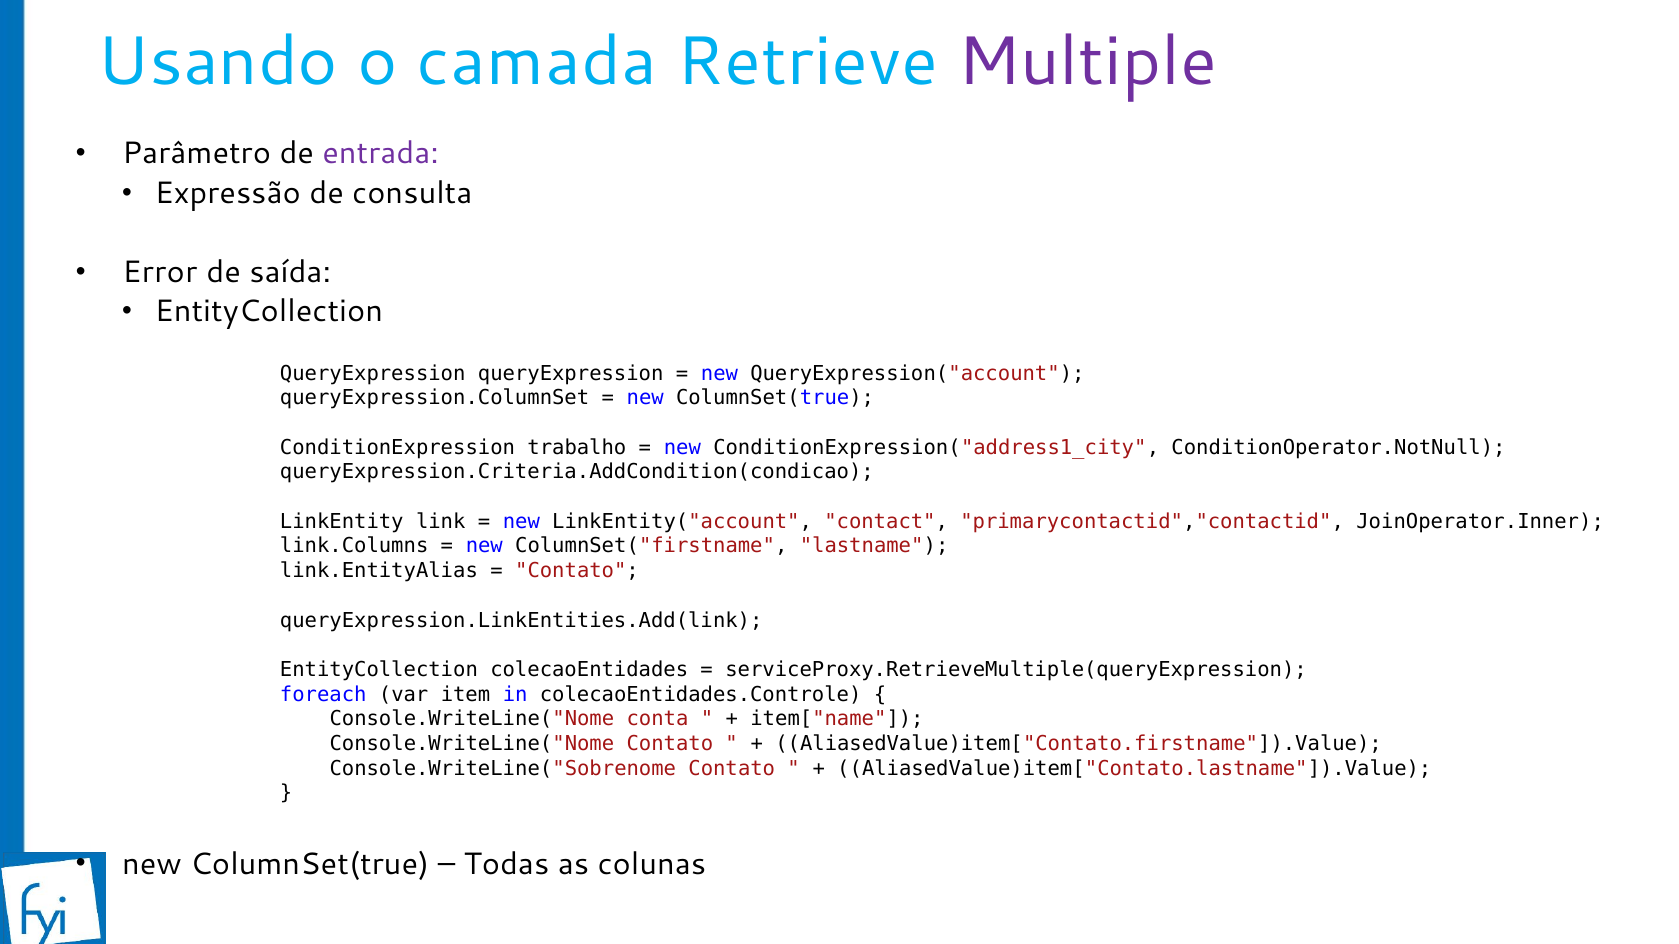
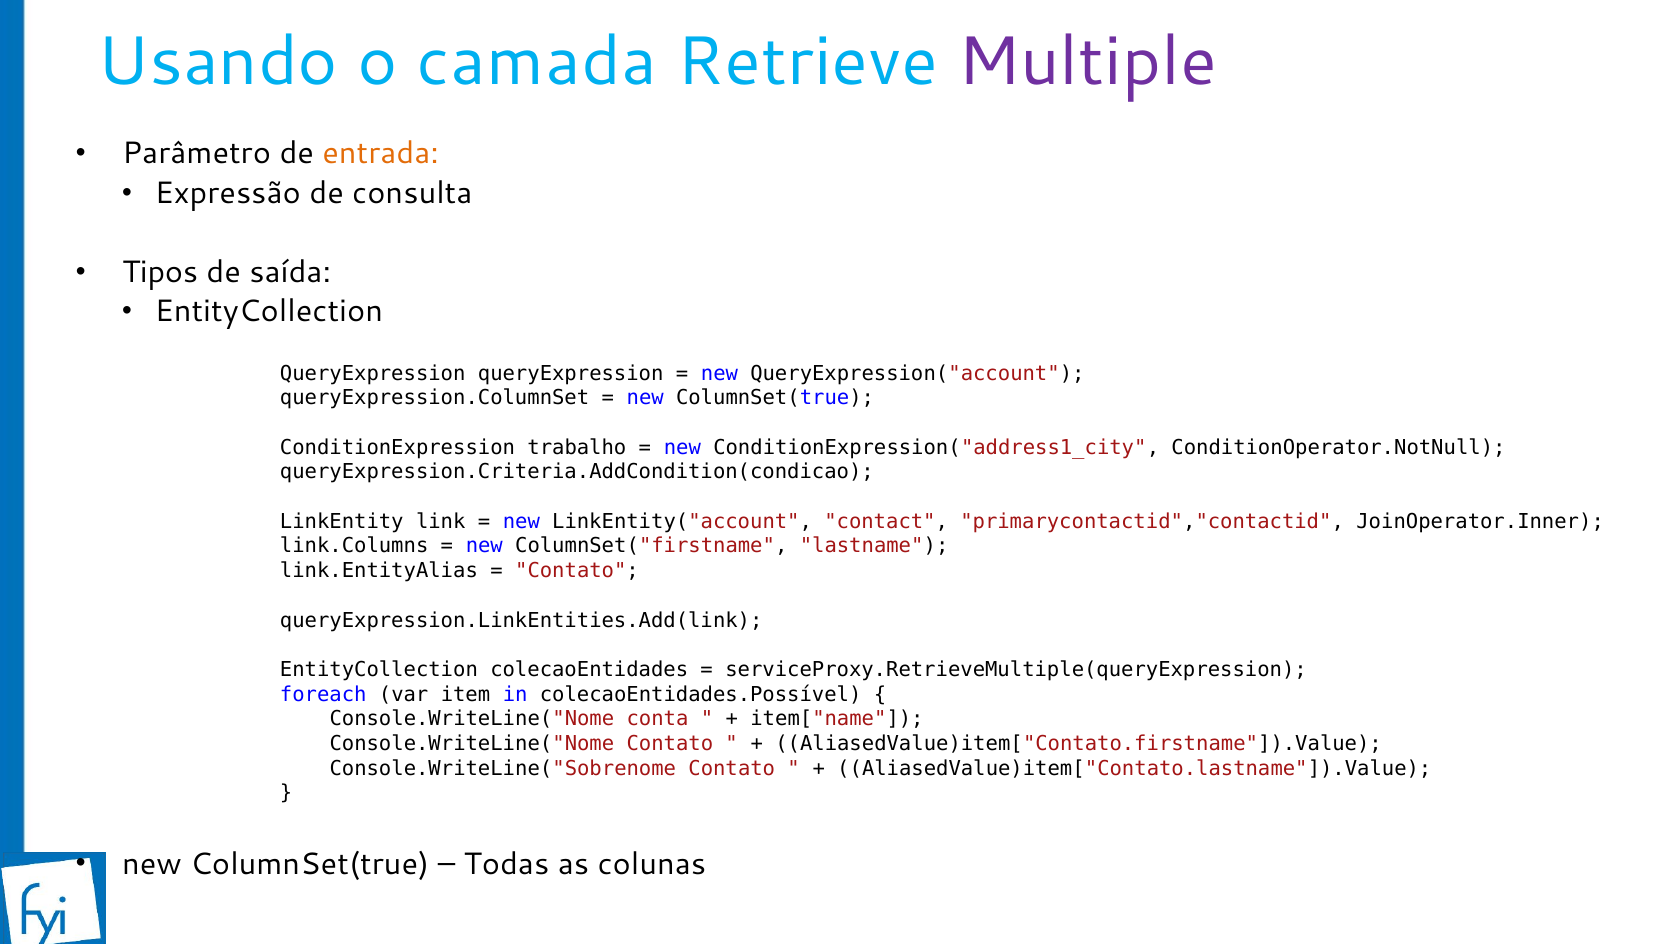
entrada colour: purple -> orange
Error: Error -> Tipos
colecaoEntidades.Controle: colecaoEntidades.Controle -> colecaoEntidades.Possível
